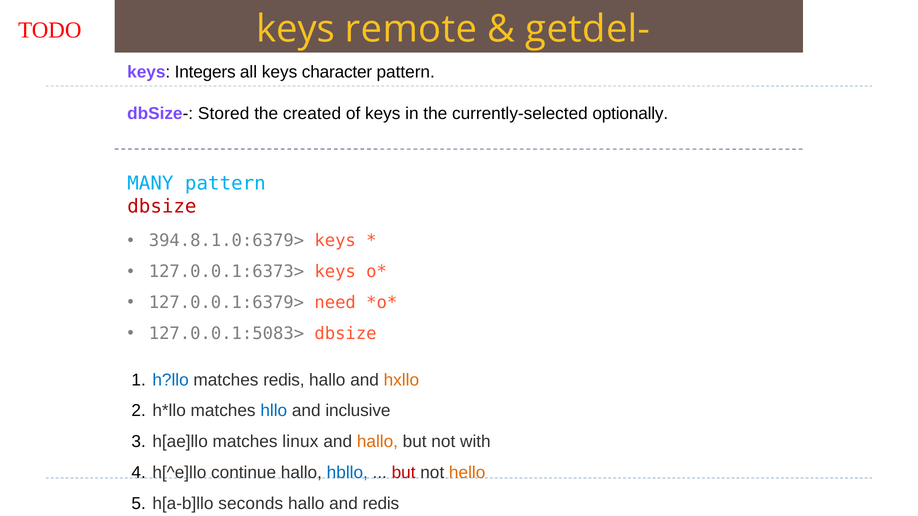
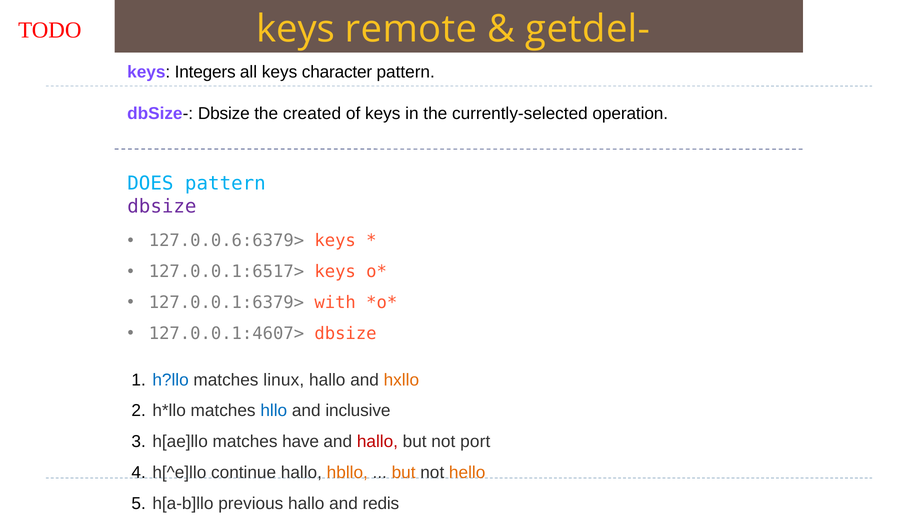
dbSize- Stored: Stored -> Dbsize
optionally: optionally -> operation
MANY: MANY -> DOES
dbsize at (162, 206) colour: red -> purple
394.8.1.0:6379>: 394.8.1.0:6379> -> 127.0.0.6:6379>
127.0.0.1:6373>: 127.0.0.1:6373> -> 127.0.0.1:6517>
need: need -> with
127.0.0.1:5083>: 127.0.0.1:5083> -> 127.0.0.1:4607>
matches redis: redis -> linux
linux: linux -> have
hallo at (377, 442) colour: orange -> red
with: with -> port
hbllo colour: blue -> orange
but at (404, 473) colour: red -> orange
seconds: seconds -> previous
